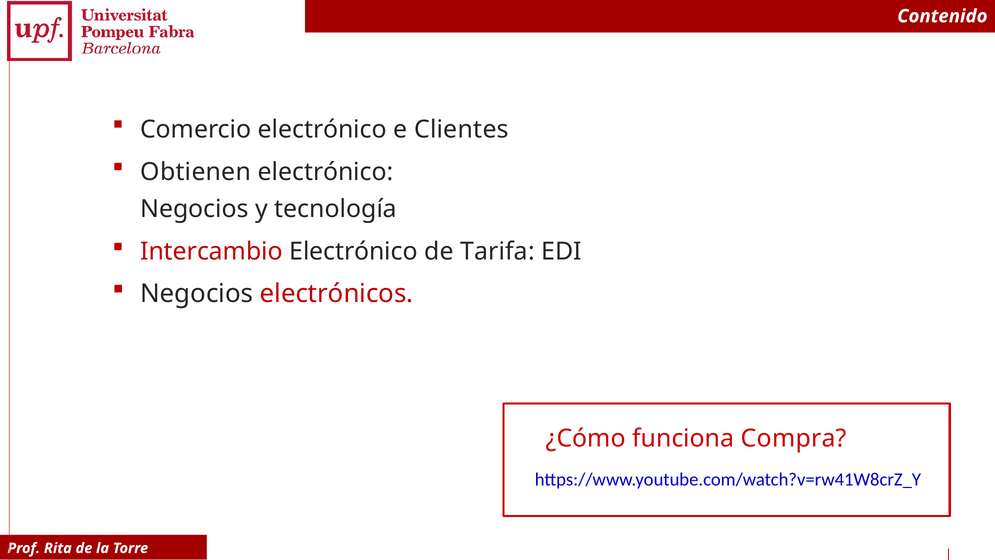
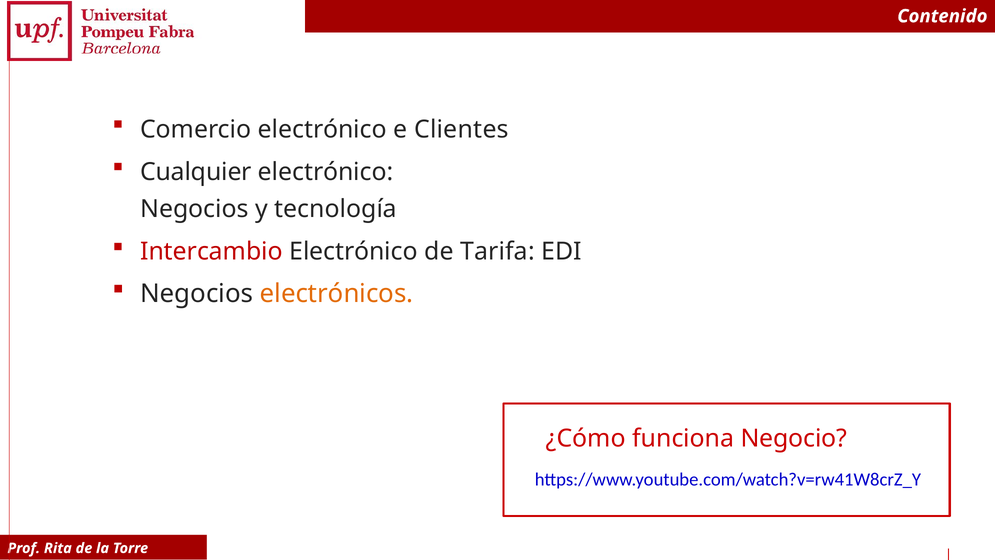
Obtienen: Obtienen -> Cualquier
electrónicos colour: red -> orange
Compra: Compra -> Negocio
